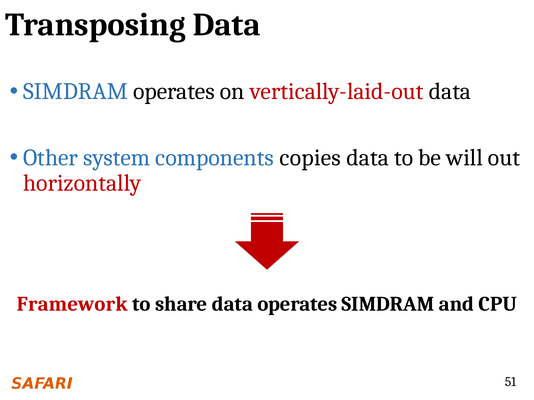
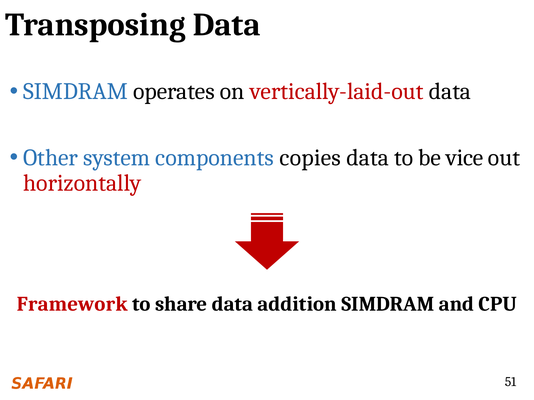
will: will -> vice
data operates: operates -> addition
